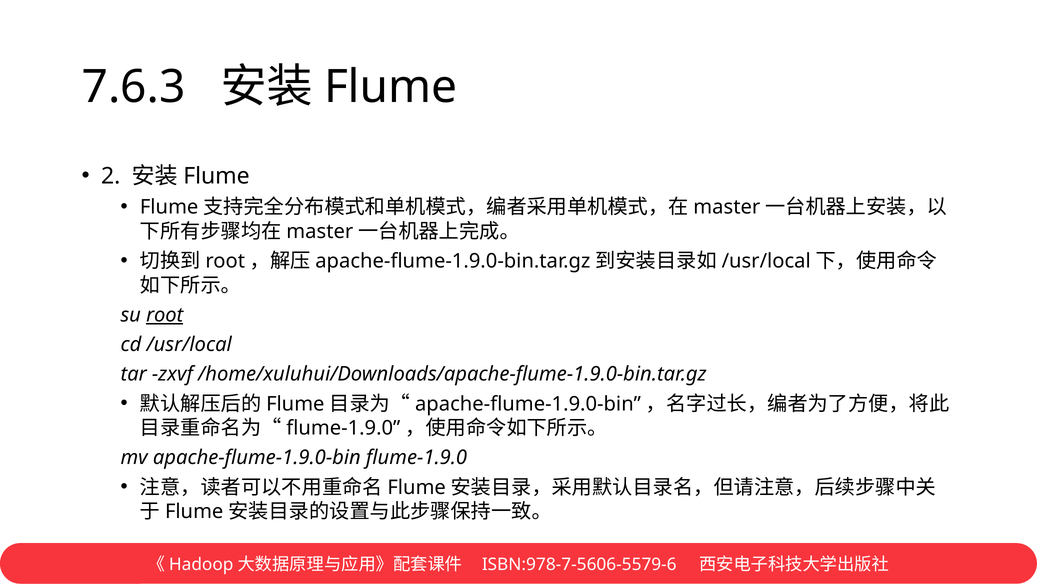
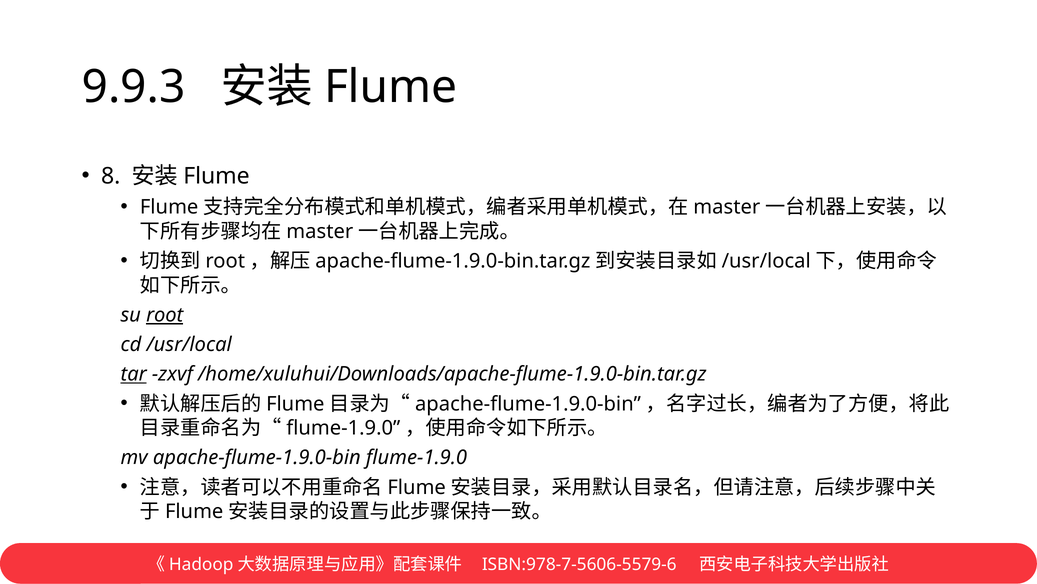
7.6.3: 7.6.3 -> 9.9.3
2: 2 -> 8
tar underline: none -> present
